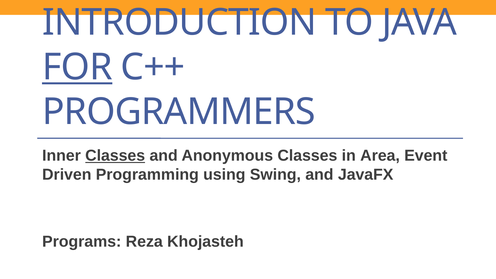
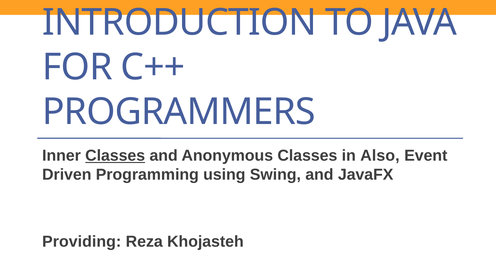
FOR underline: present -> none
Area: Area -> Also
Programs: Programs -> Providing
